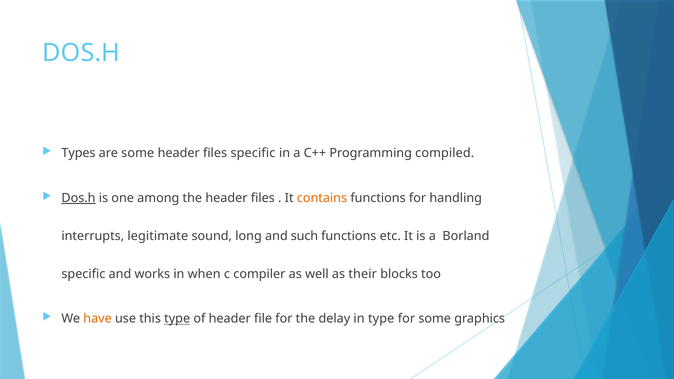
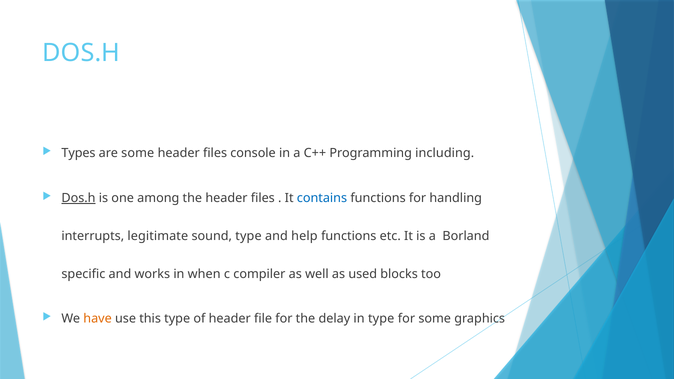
files specific: specific -> console
compiled: compiled -> including
contains colour: orange -> blue
sound long: long -> type
such: such -> help
their: their -> used
type at (177, 319) underline: present -> none
